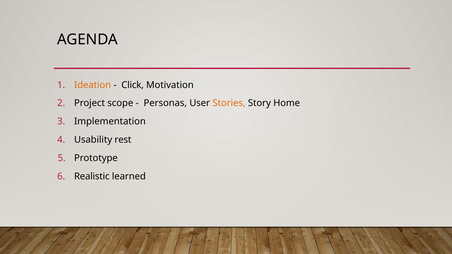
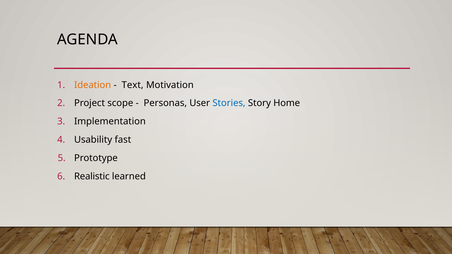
Click: Click -> Text
Stories colour: orange -> blue
rest: rest -> fast
